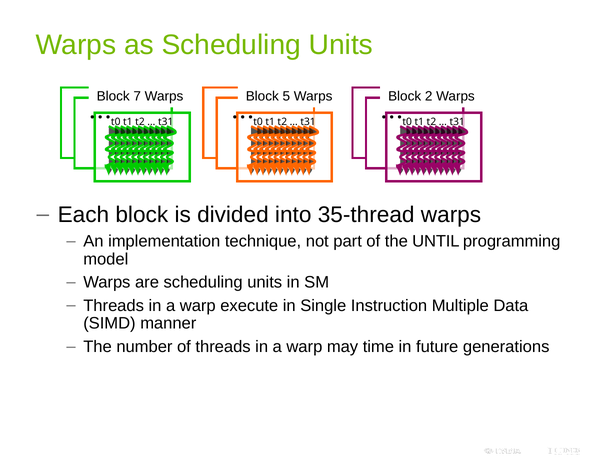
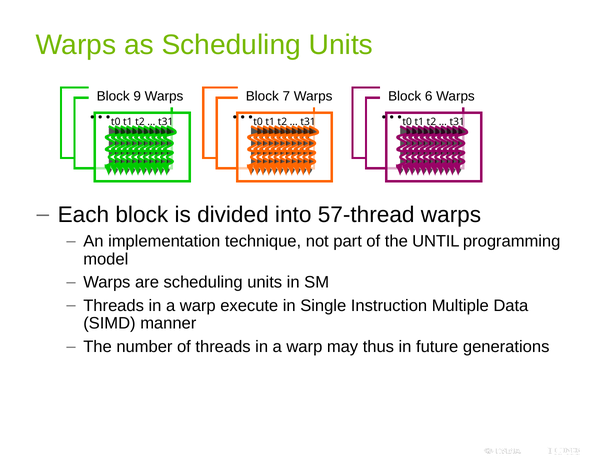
7: 7 -> 9
5: 5 -> 7
2: 2 -> 6
35-thread: 35-thread -> 57-thread
time: time -> thus
